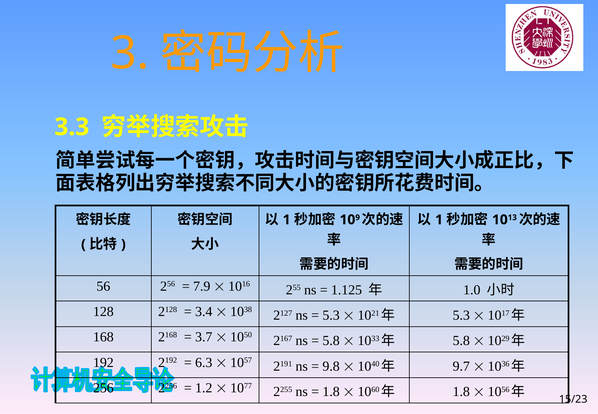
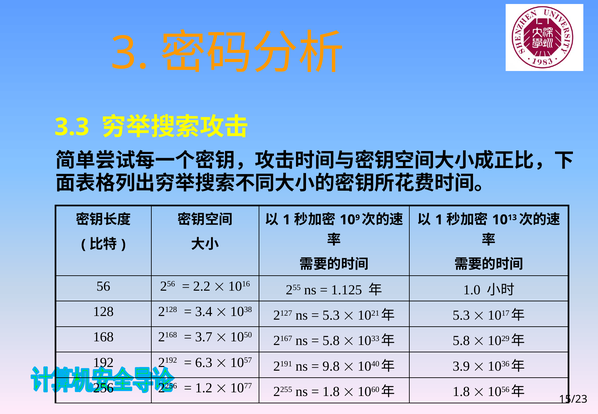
7.9: 7.9 -> 2.2
9.7: 9.7 -> 3.9
